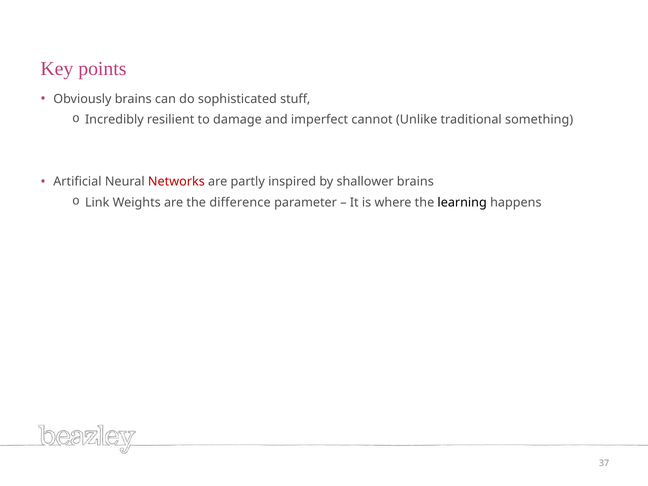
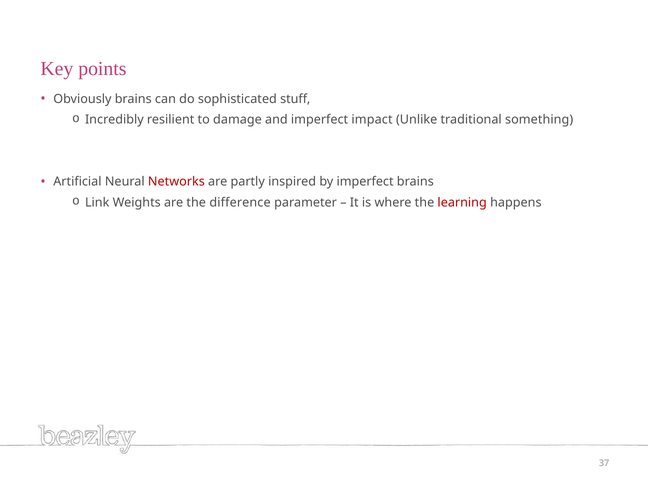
cannot: cannot -> impact
by shallower: shallower -> imperfect
learning colour: black -> red
